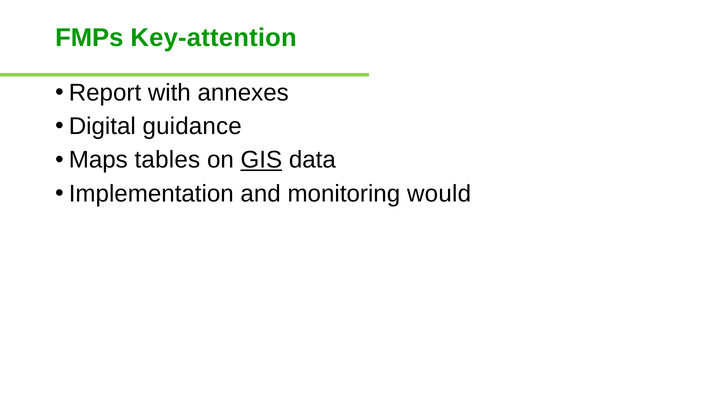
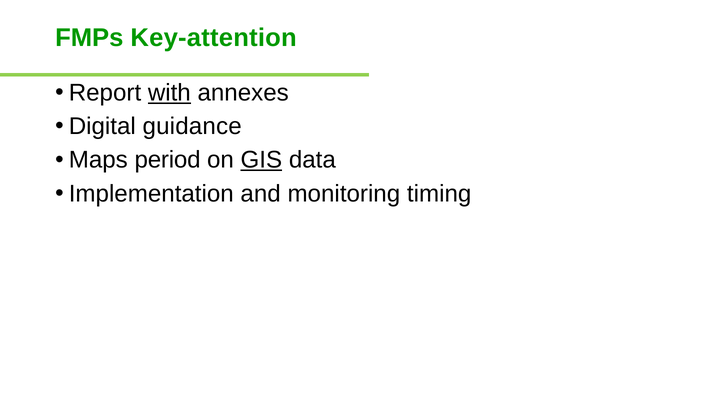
with underline: none -> present
tables: tables -> period
would: would -> timing
